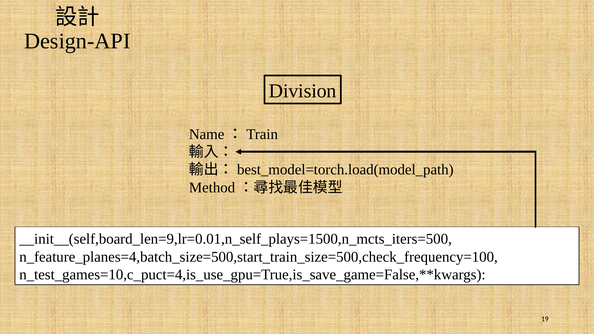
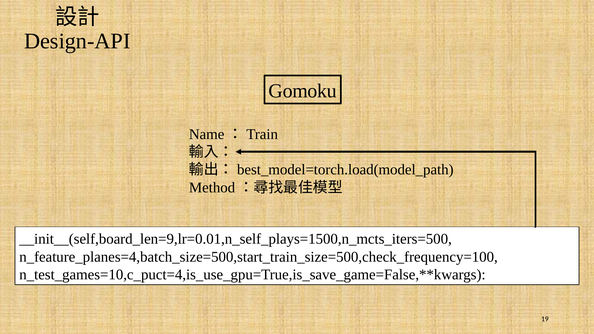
Division: Division -> Gomoku
